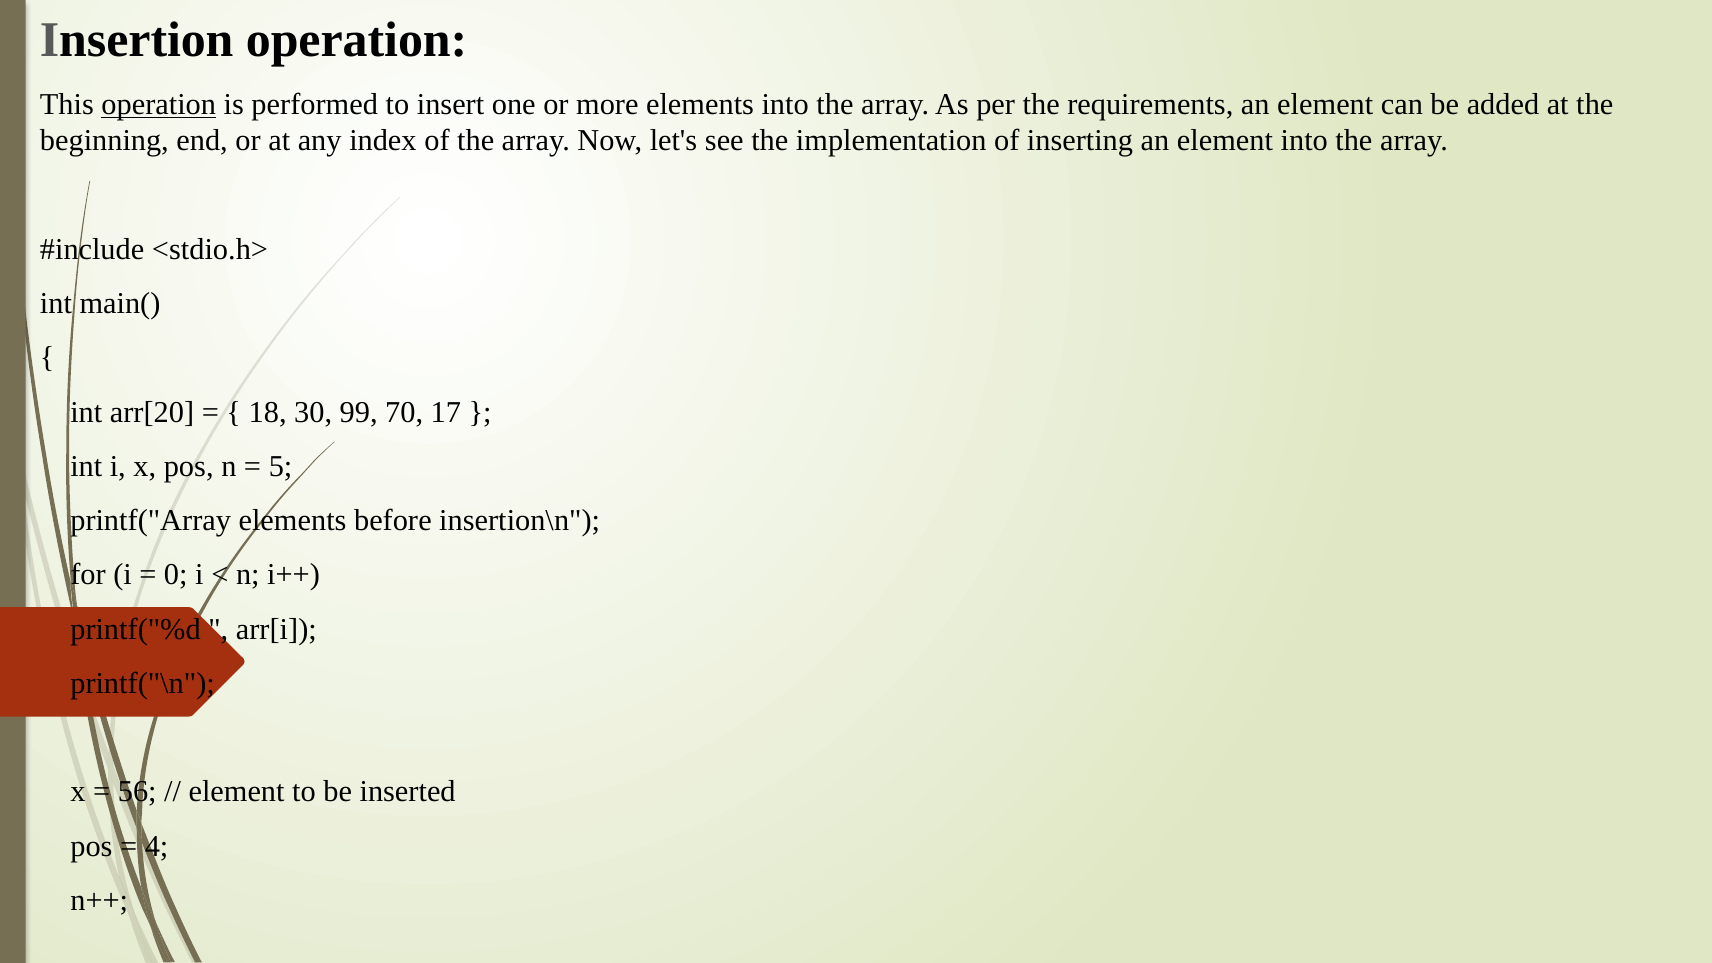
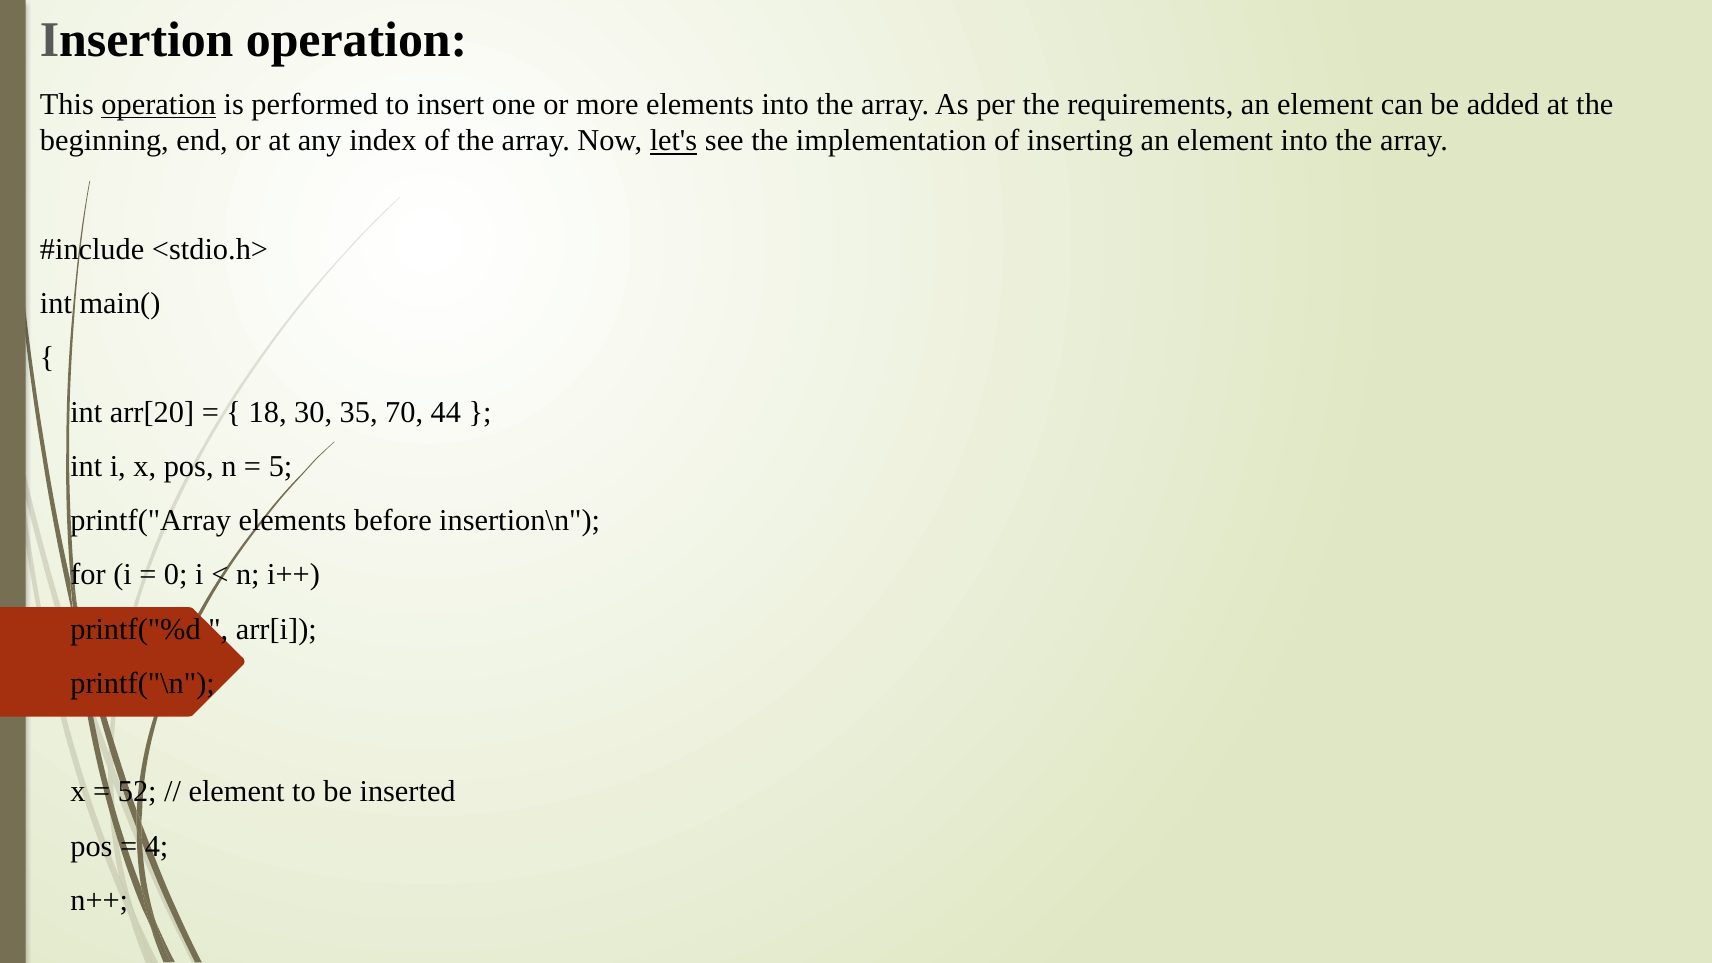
let's underline: none -> present
99: 99 -> 35
17: 17 -> 44
56: 56 -> 52
